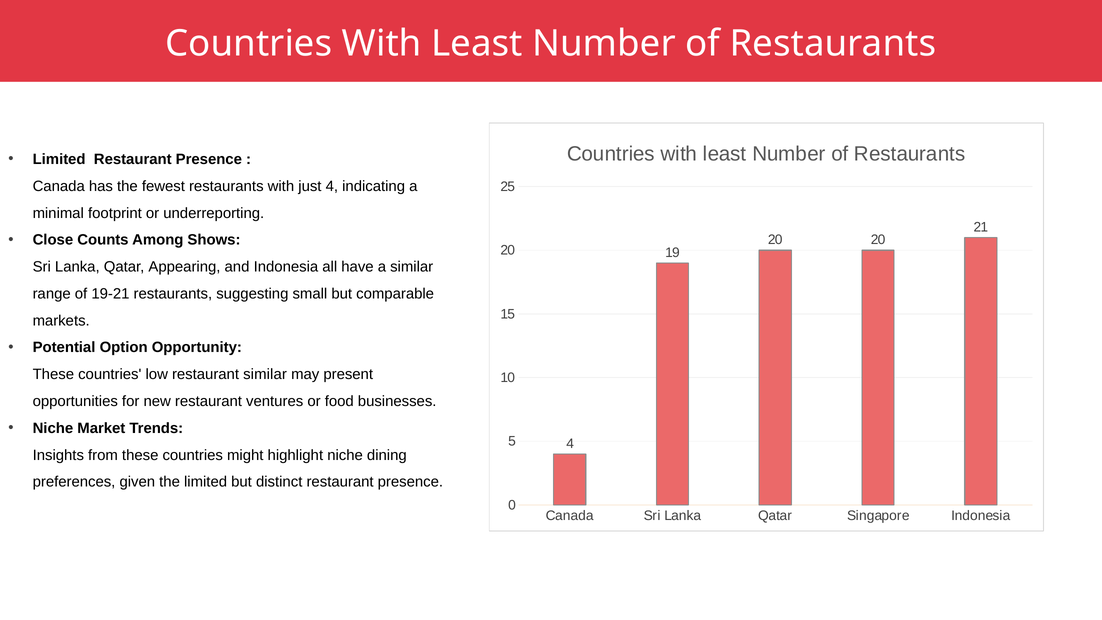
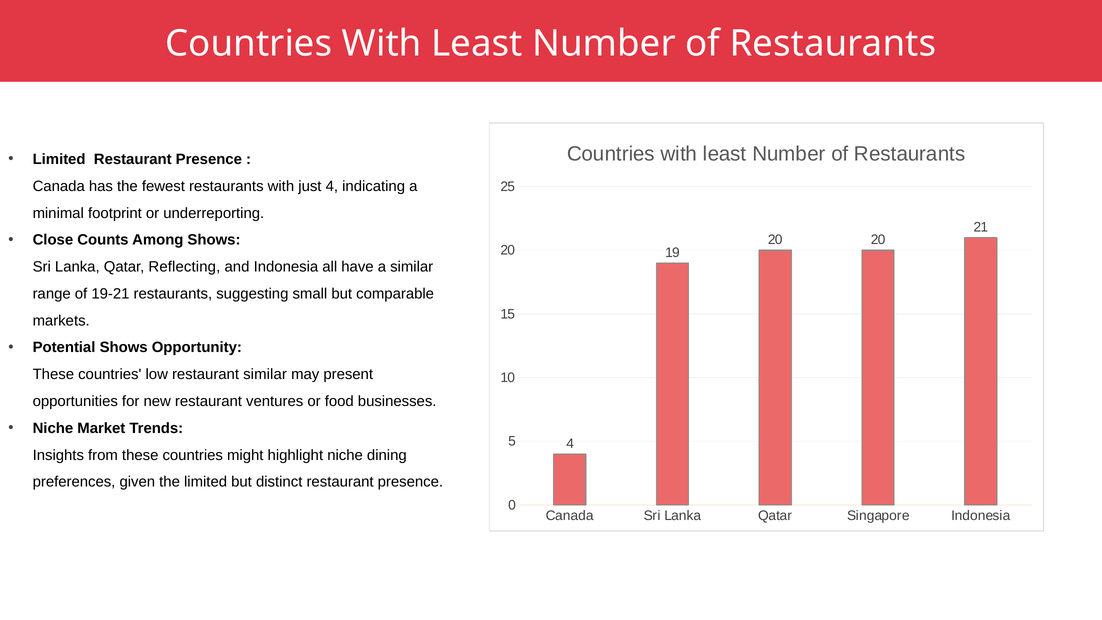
Appearing: Appearing -> Reflecting
Potential Option: Option -> Shows
